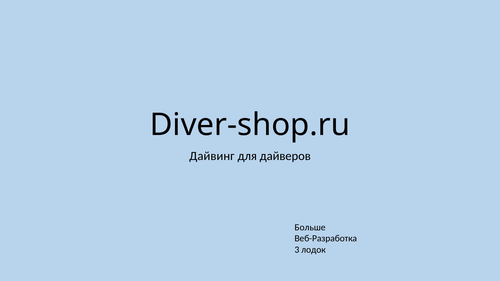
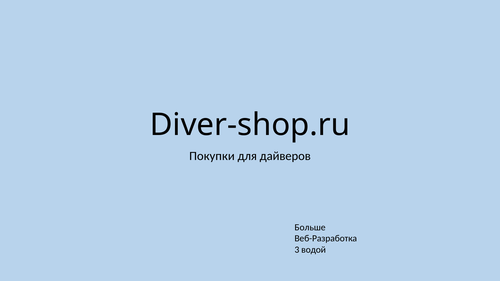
Дайвинг: Дайвинг -> Покупки
лодок: лодок -> водой
